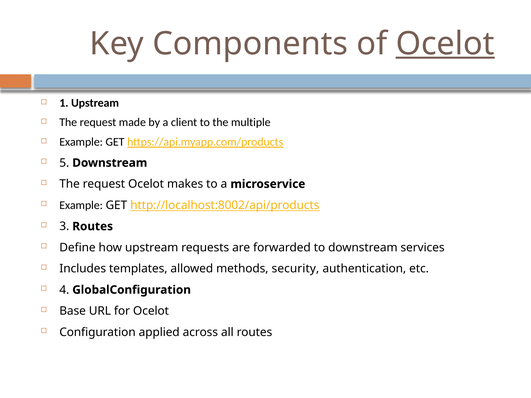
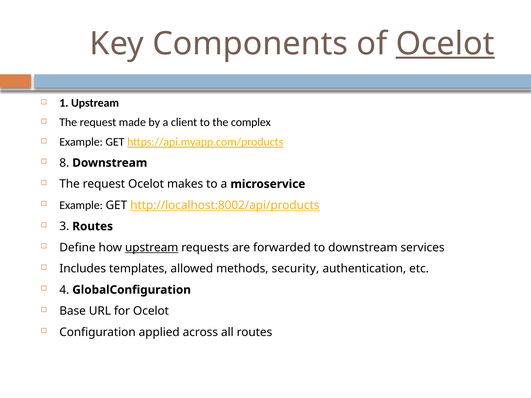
multiple: multiple -> complex
5: 5 -> 8
upstream at (152, 248) underline: none -> present
